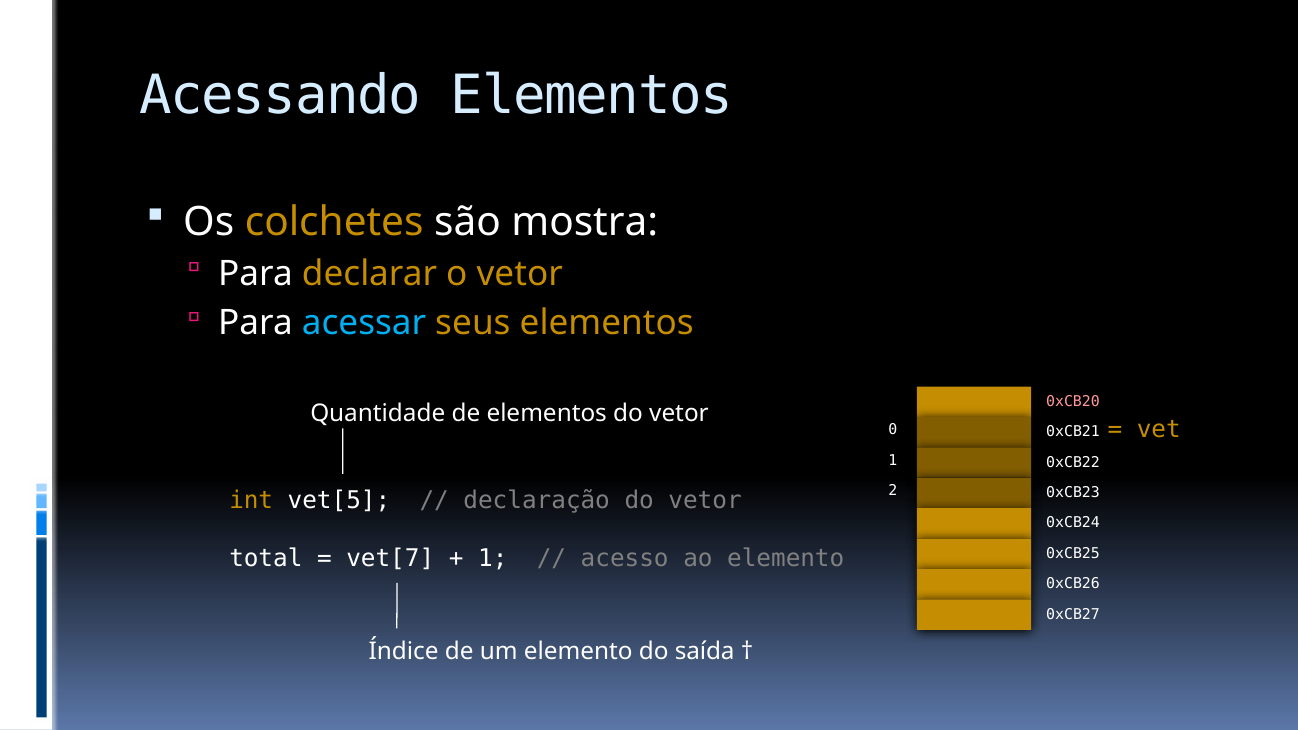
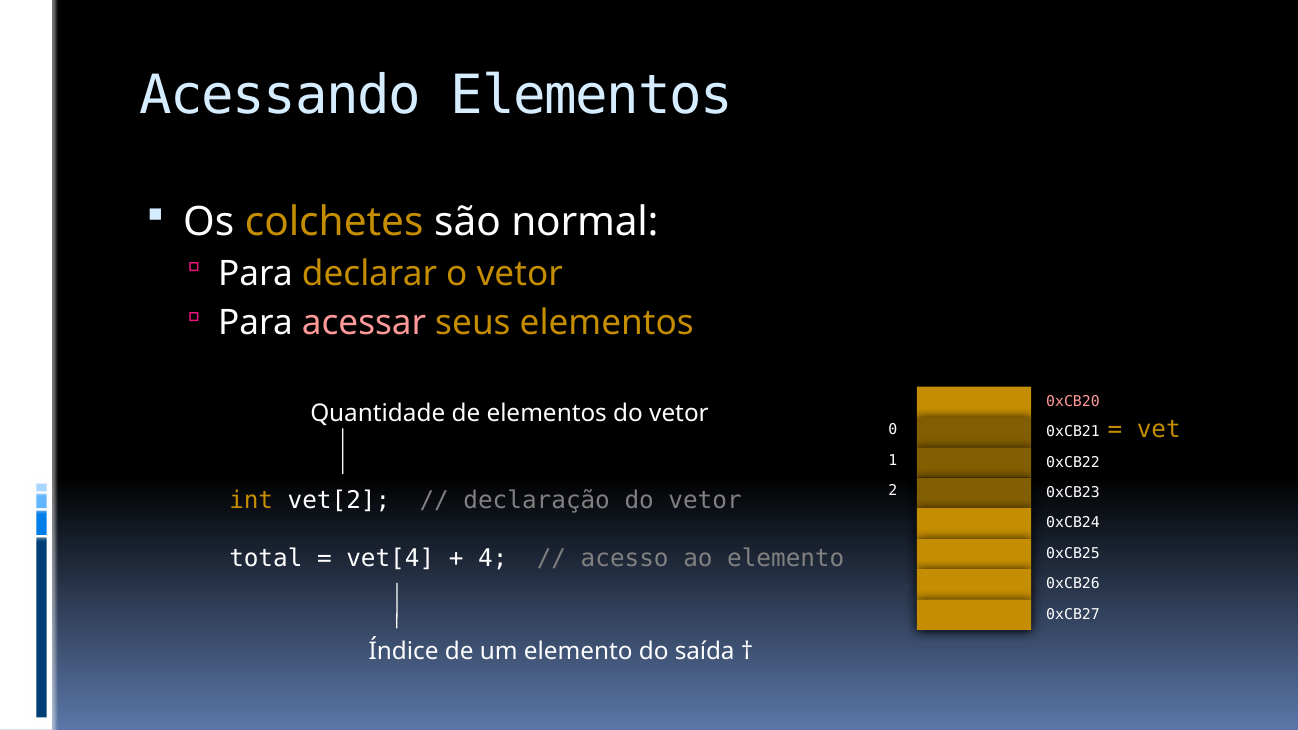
mostra: mostra -> normal
acessar colour: light blue -> pink
vet[5: vet[5 -> vet[2
vet[7: vet[7 -> vet[4
1 at (493, 559): 1 -> 4
